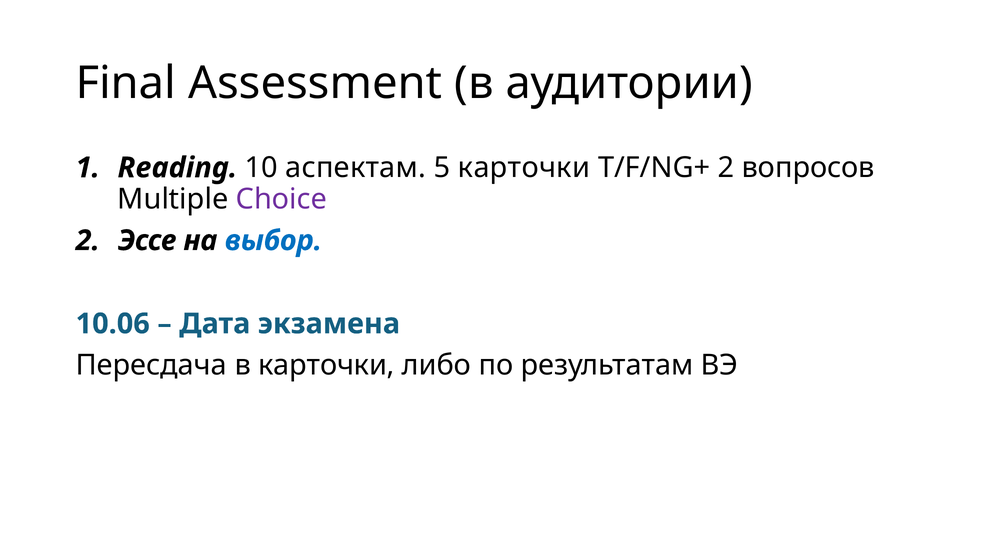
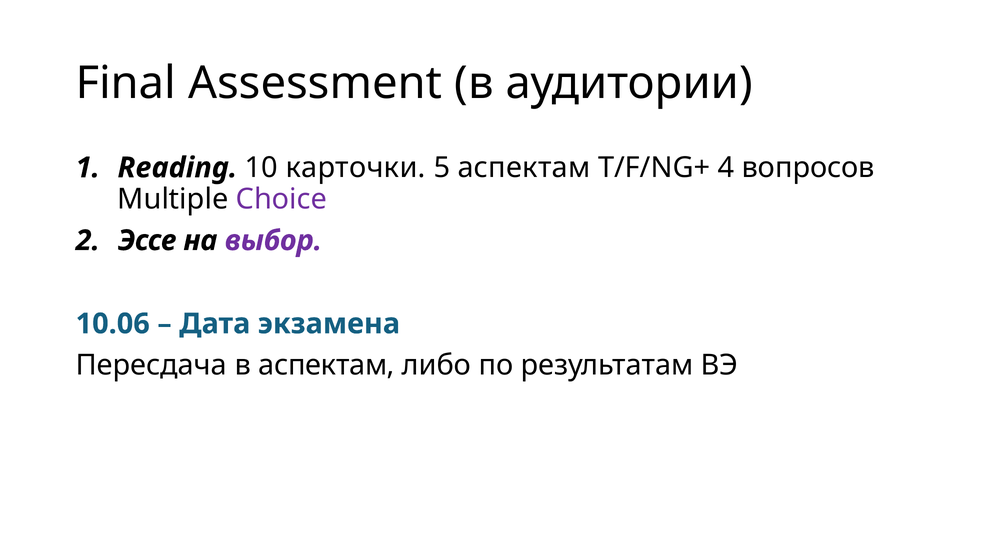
аспектам: аспектам -> карточки
5 карточки: карточки -> аспектам
T/F/NG+ 2: 2 -> 4
выбор colour: blue -> purple
в карточки: карточки -> аспектам
